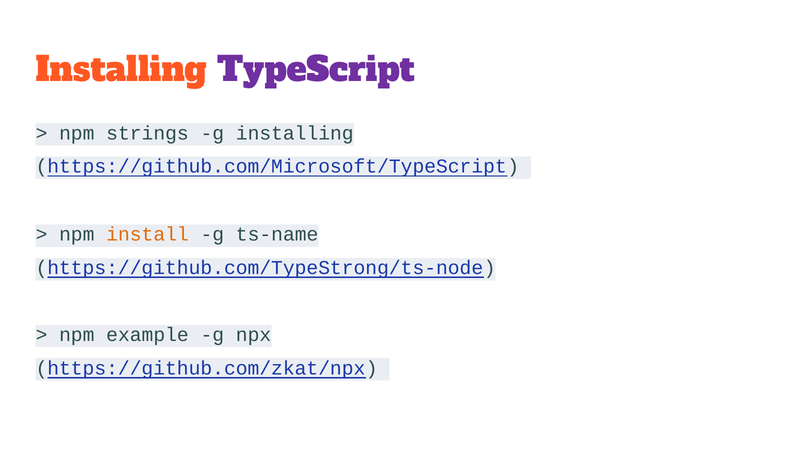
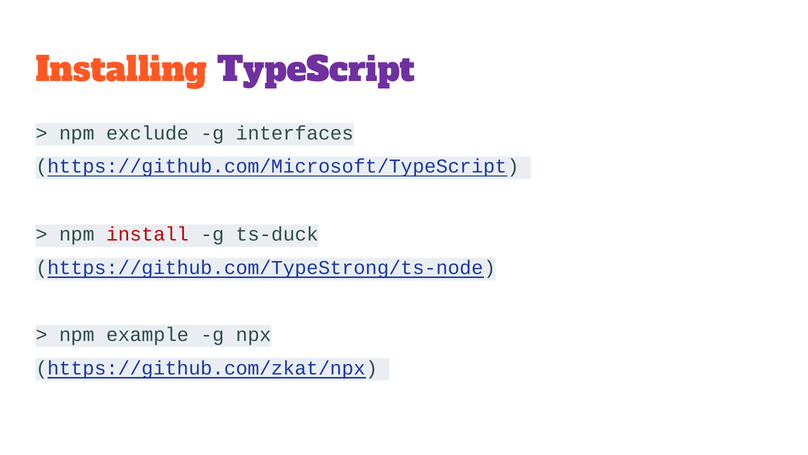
strings: strings -> exclude
g installing: installing -> interfaces
install colour: orange -> red
ts-name: ts-name -> ts-duck
